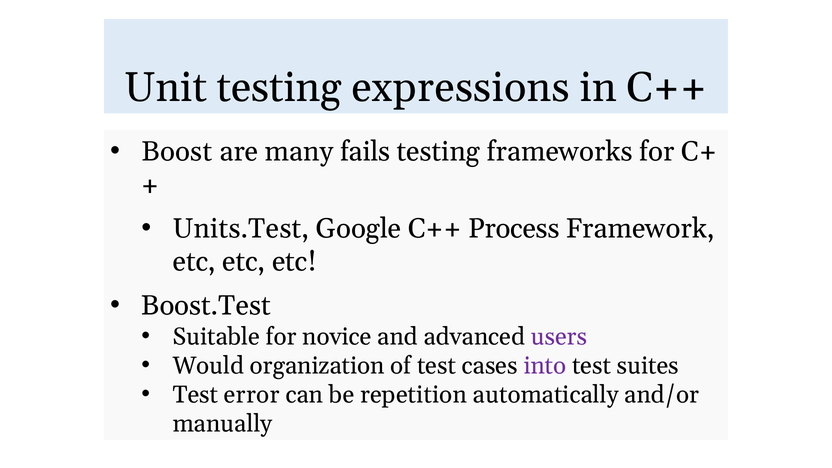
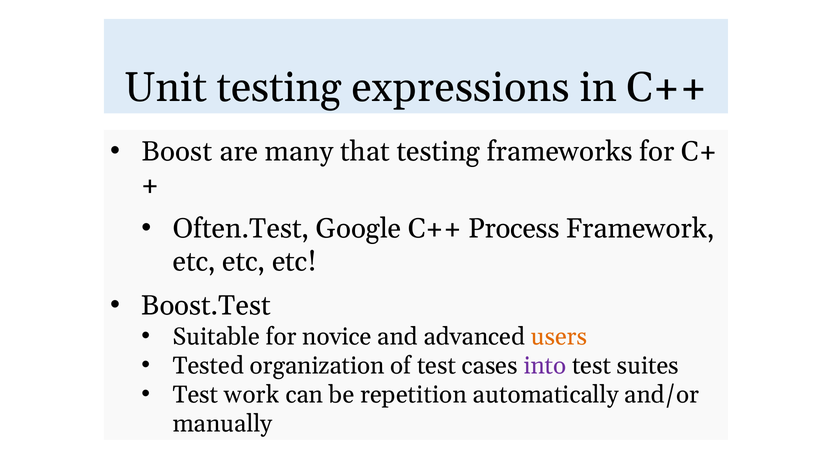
fails: fails -> that
Units.Test: Units.Test -> Often.Test
users colour: purple -> orange
Would: Would -> Tested
error: error -> work
